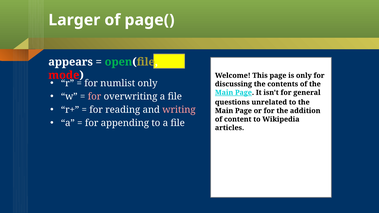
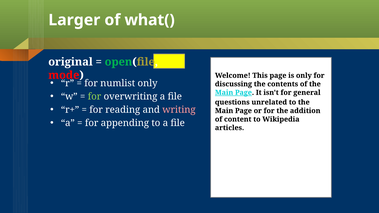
page(: page( -> what(
appears: appears -> original
for at (94, 97) colour: pink -> light green
